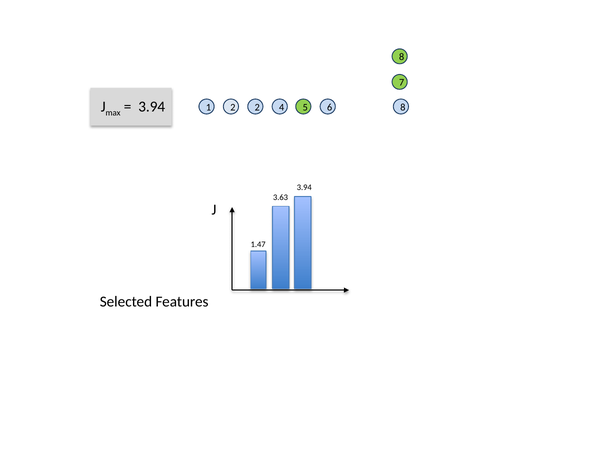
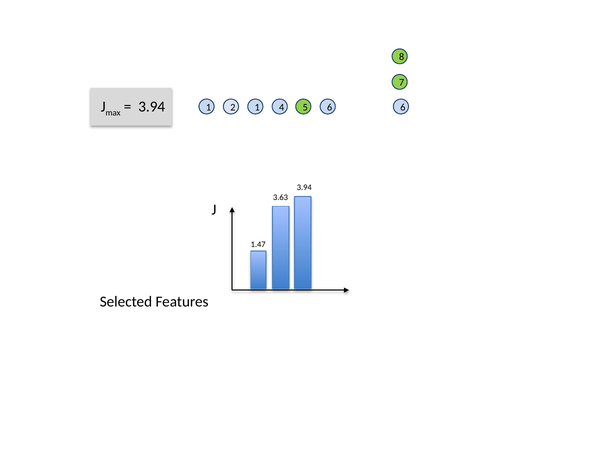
2 2: 2 -> 1
6 8: 8 -> 6
